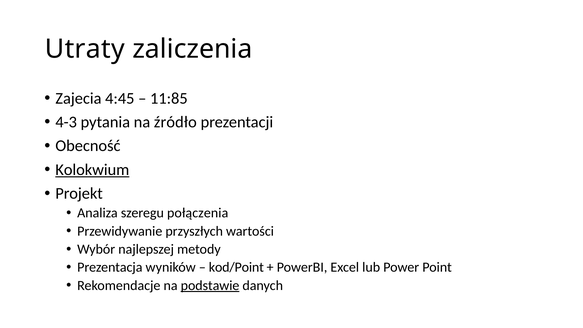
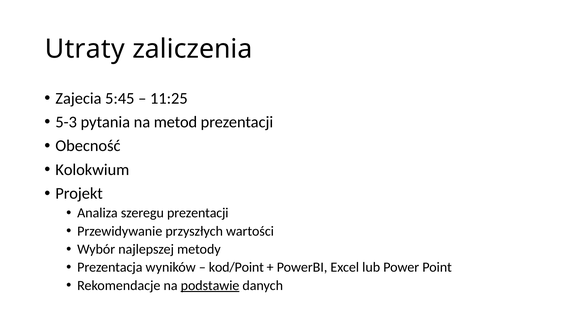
4:45: 4:45 -> 5:45
11:85: 11:85 -> 11:25
4-3: 4-3 -> 5-3
źródło: źródło -> metod
Kolokwium underline: present -> none
szeregu połączenia: połączenia -> prezentacji
